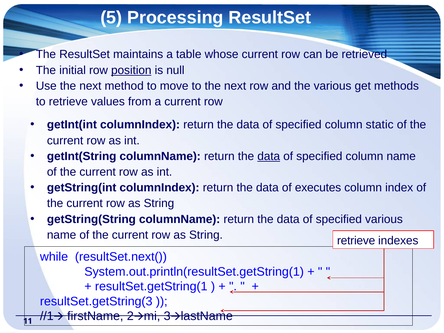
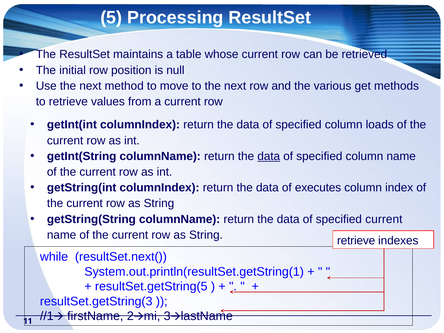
position underline: present -> none
static: static -> loads
specified various: various -> current
resultSet.getString(1: resultSet.getString(1 -> resultSet.getString(5
